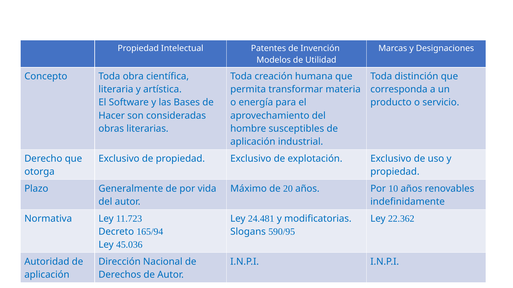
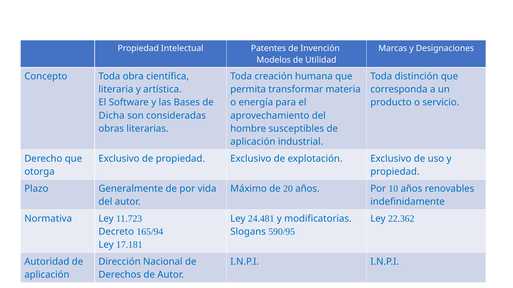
Hacer: Hacer -> Dicha
45.036: 45.036 -> 17.181
